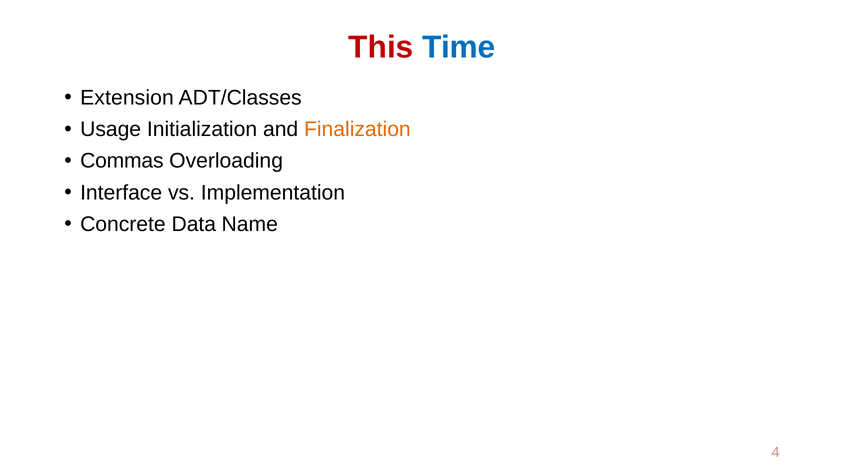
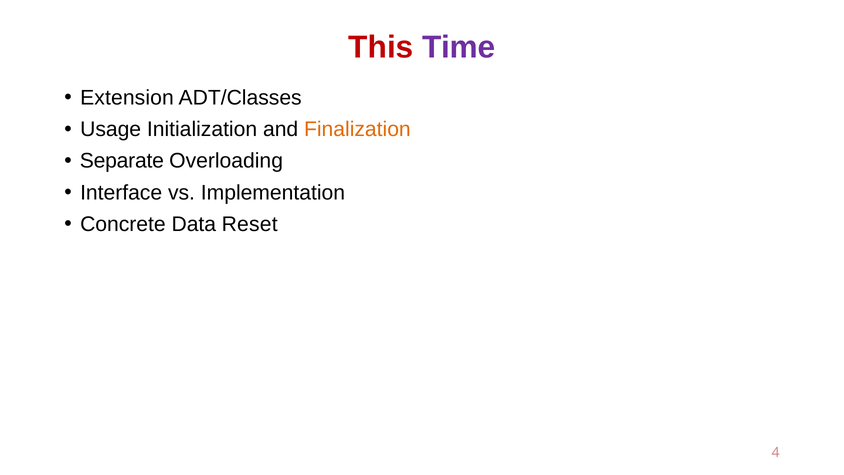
Time colour: blue -> purple
Commas: Commas -> Separate
Name: Name -> Reset
